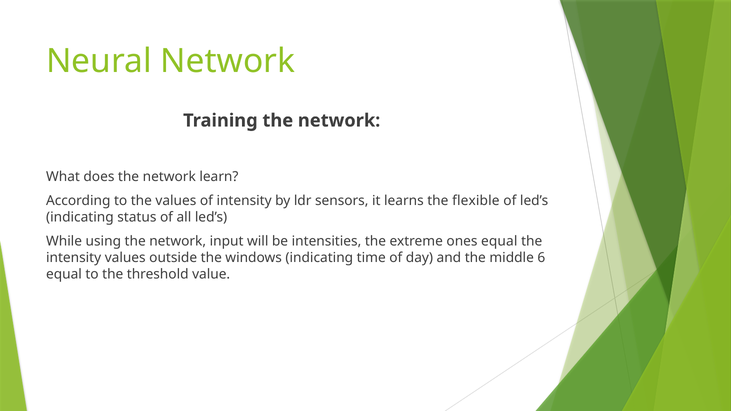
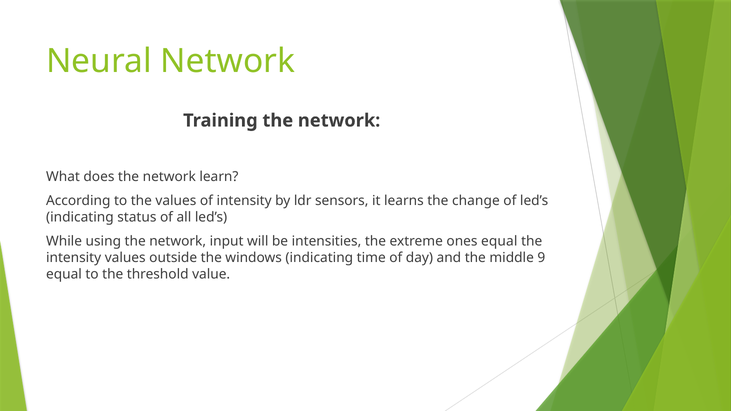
flexible: flexible -> change
6: 6 -> 9
